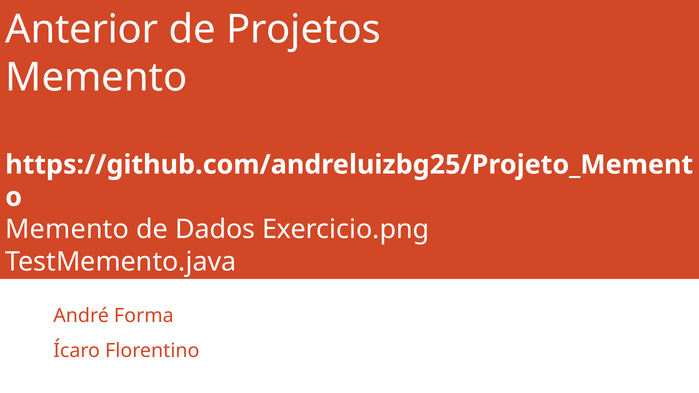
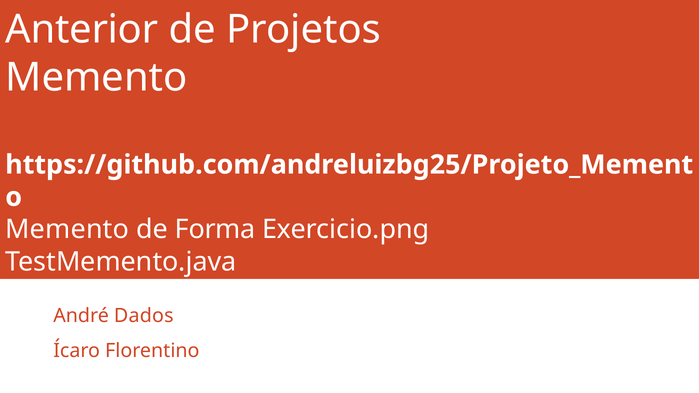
Dados: Dados -> Forma
Forma: Forma -> Dados
